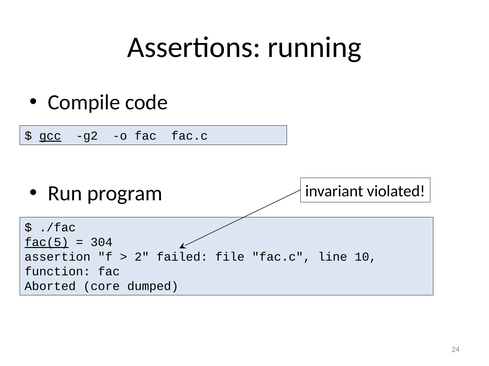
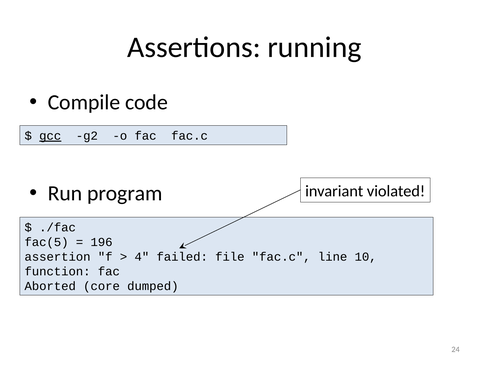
fac(5 underline: present -> none
304: 304 -> 196
2: 2 -> 4
